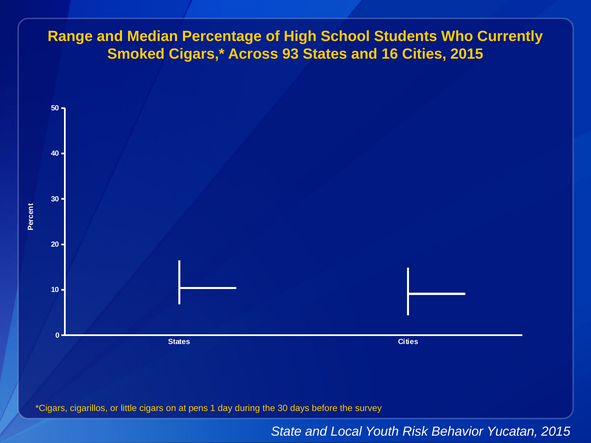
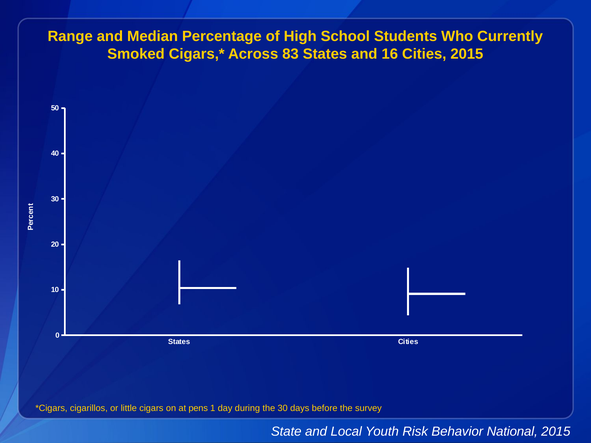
93: 93 -> 83
Yucatan: Yucatan -> National
